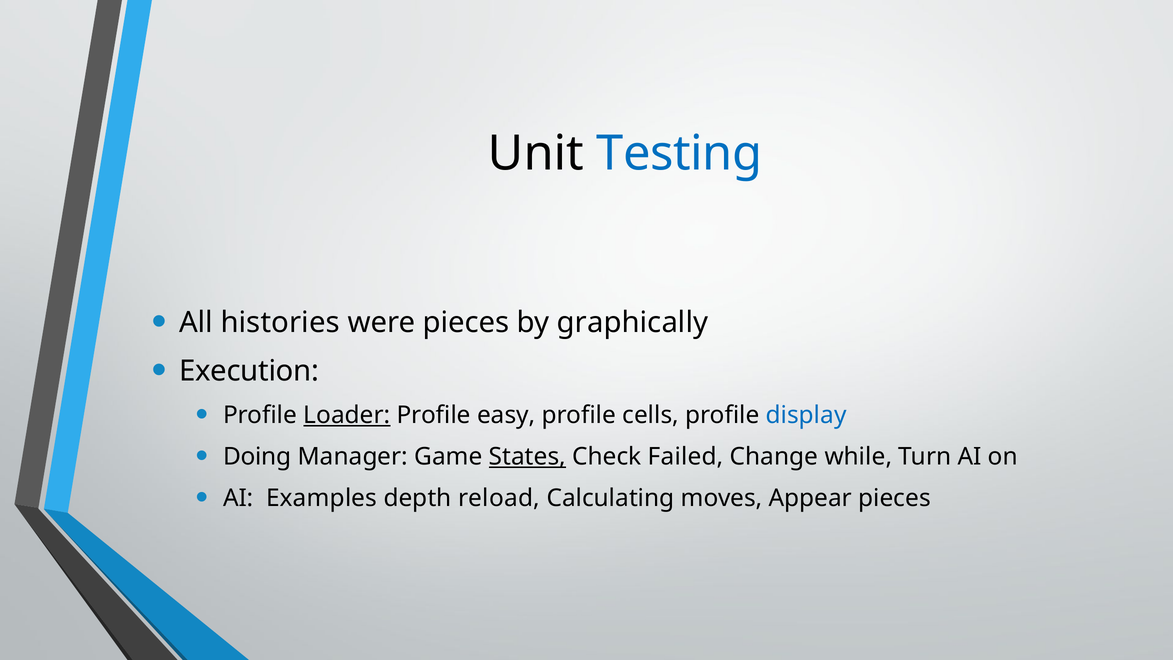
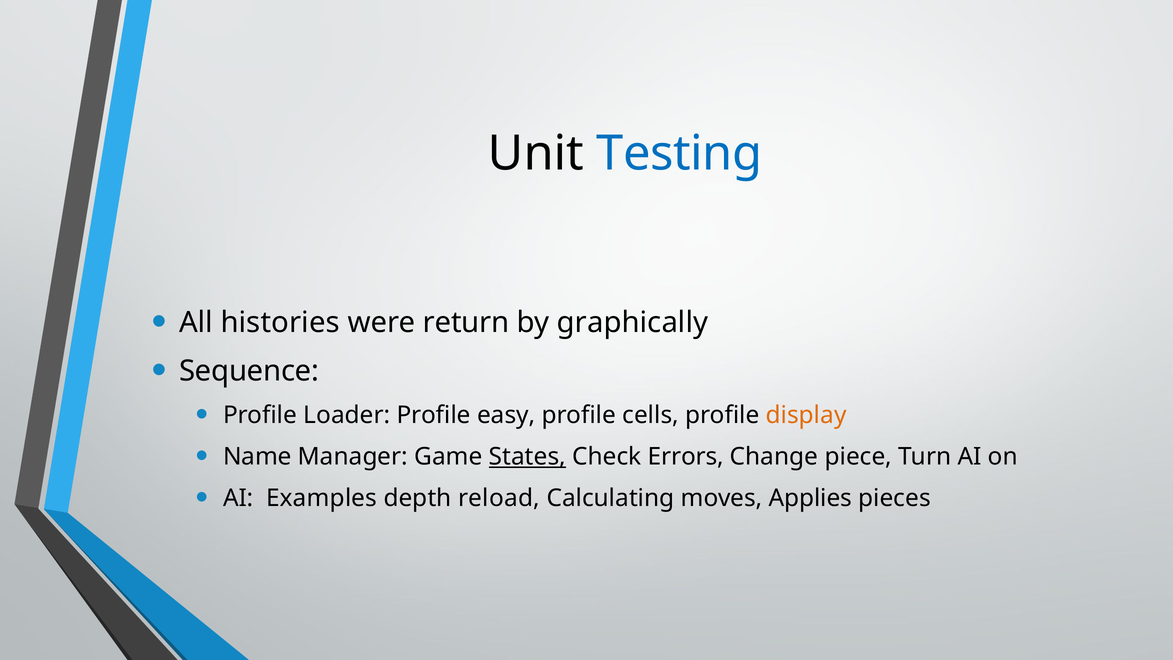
were pieces: pieces -> return
Execution: Execution -> Sequence
Loader underline: present -> none
display colour: blue -> orange
Doing: Doing -> Name
Failed: Failed -> Errors
while: while -> piece
Appear: Appear -> Applies
